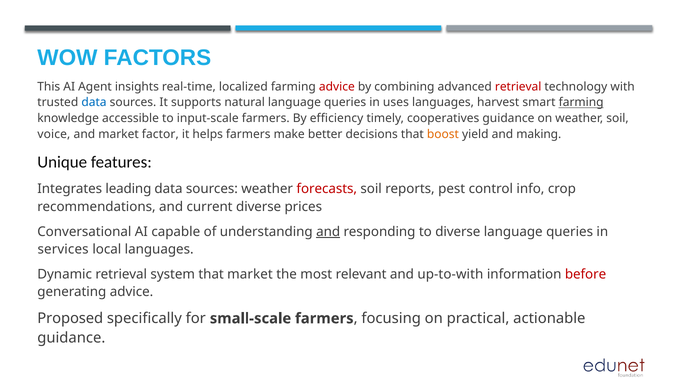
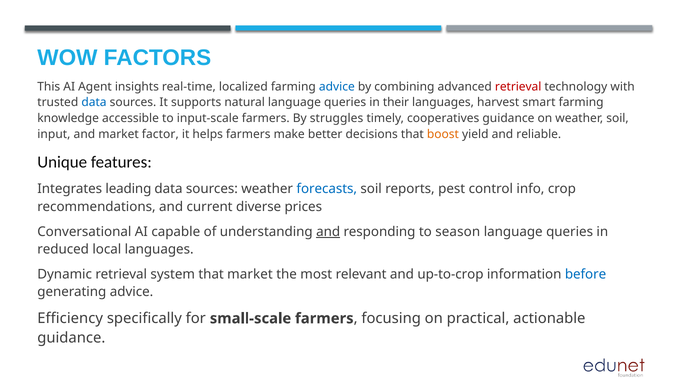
advice at (337, 87) colour: red -> blue
uses: uses -> their
farming at (581, 102) underline: present -> none
efficiency: efficiency -> struggles
voice: voice -> input
making: making -> reliable
forecasts colour: red -> blue
to diverse: diverse -> season
services: services -> reduced
up-to-with: up-to-with -> up-to-crop
before colour: red -> blue
Proposed: Proposed -> Efficiency
